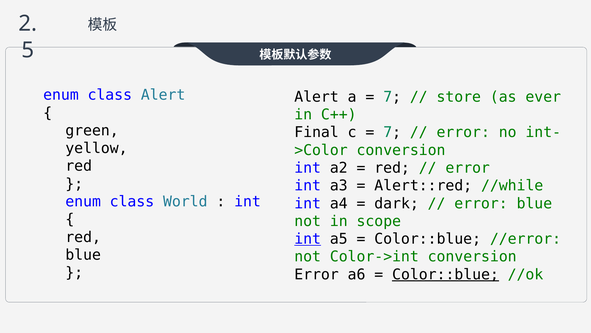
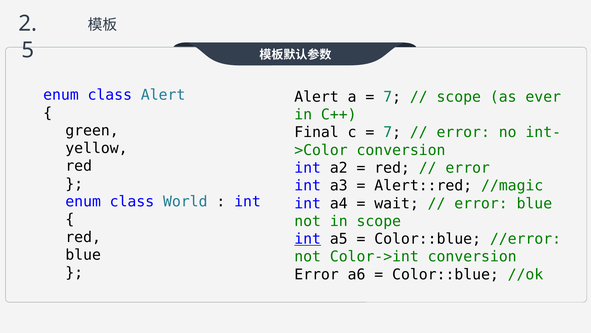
store at (459, 97): store -> scope
//while: //while -> //magic
dark: dark -> wait
Color::blue at (446, 274) underline: present -> none
